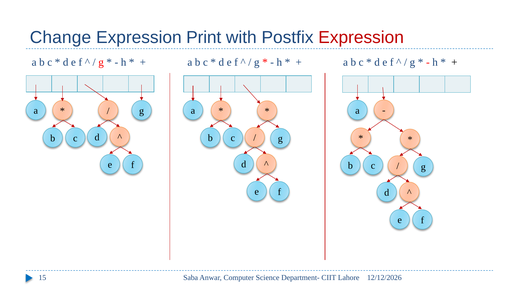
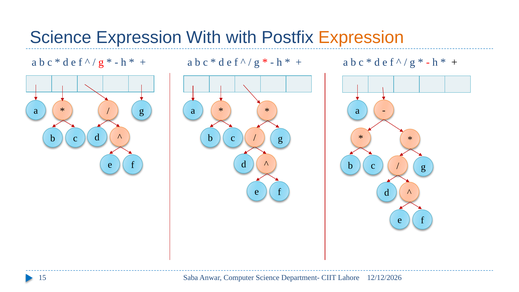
Change at (60, 38): Change -> Science
Expression Print: Print -> With
Expression at (361, 38) colour: red -> orange
